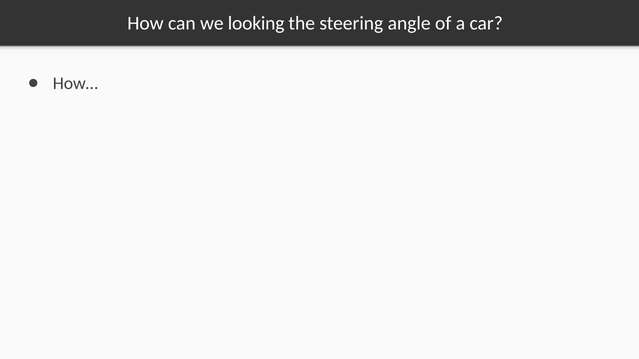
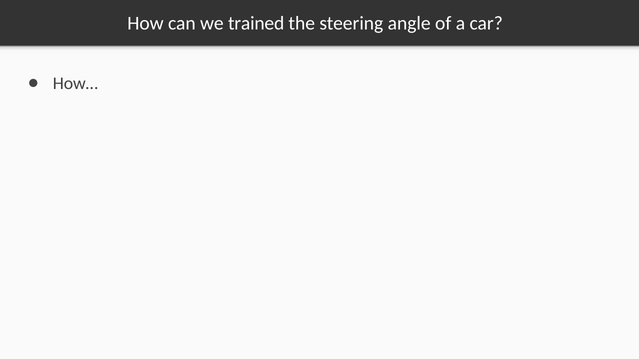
looking: looking -> trained
